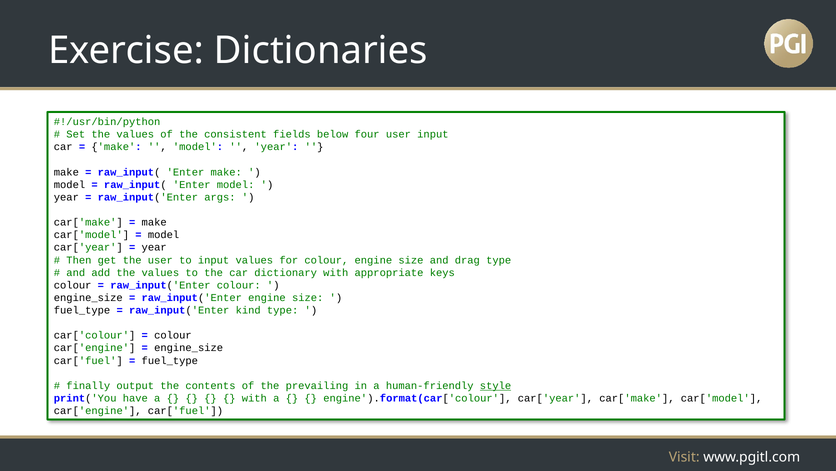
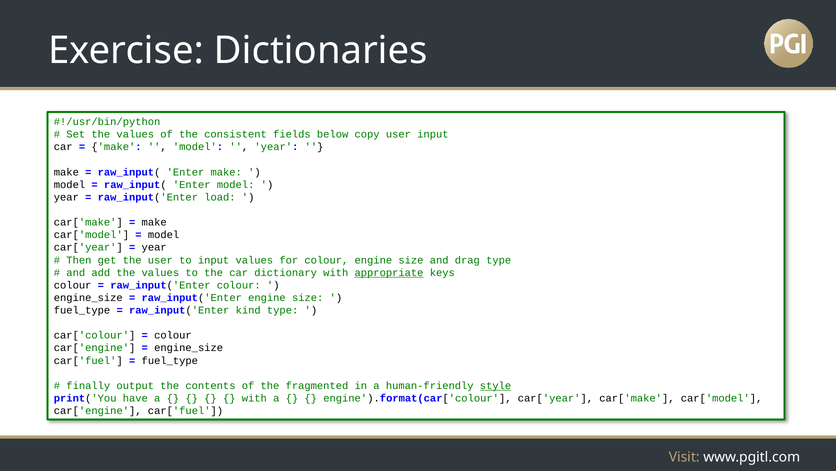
four: four -> copy
args: args -> load
appropriate underline: none -> present
prevailing: prevailing -> fragmented
